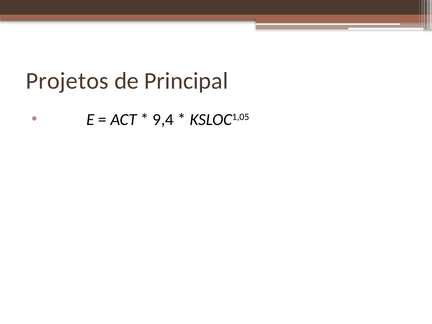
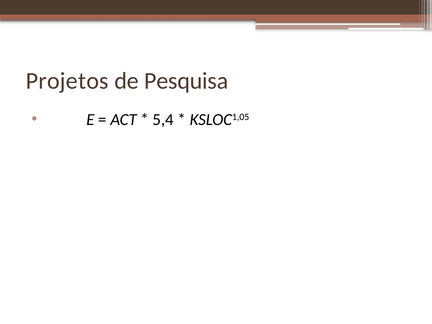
Principal: Principal -> Pesquisa
9,4: 9,4 -> 5,4
